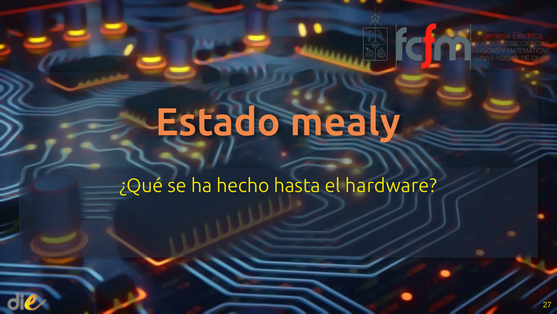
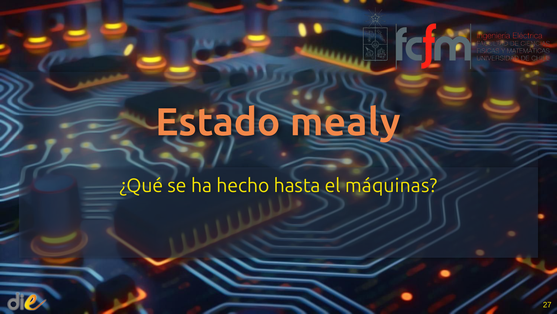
hardware: hardware -> máquinas
